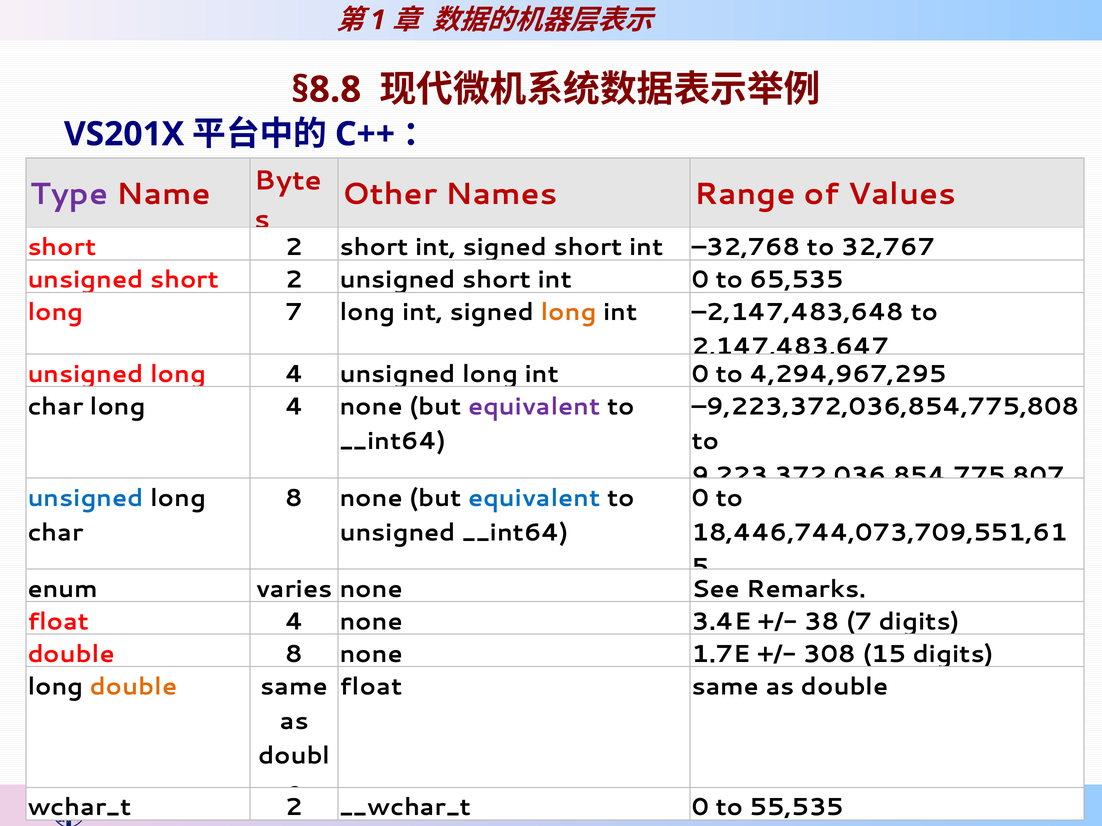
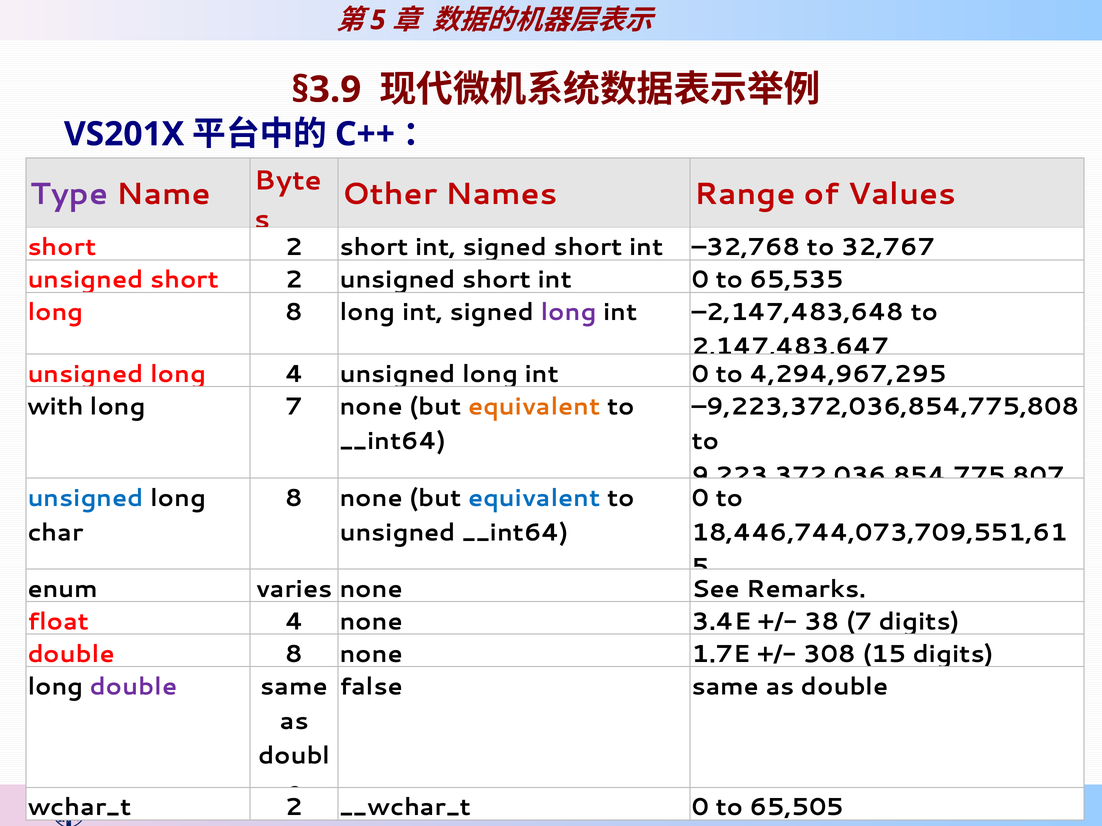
1 at (378, 20): 1 -> 5
§8.8: §8.8 -> §3.9
long 7: 7 -> 8
long at (569, 313) colour: orange -> purple
char at (55, 407): char -> with
4 at (294, 407): 4 -> 7
equivalent at (534, 407) colour: purple -> orange
double at (134, 687) colour: orange -> purple
float at (371, 687): float -> false
55,535: 55,535 -> 65,505
